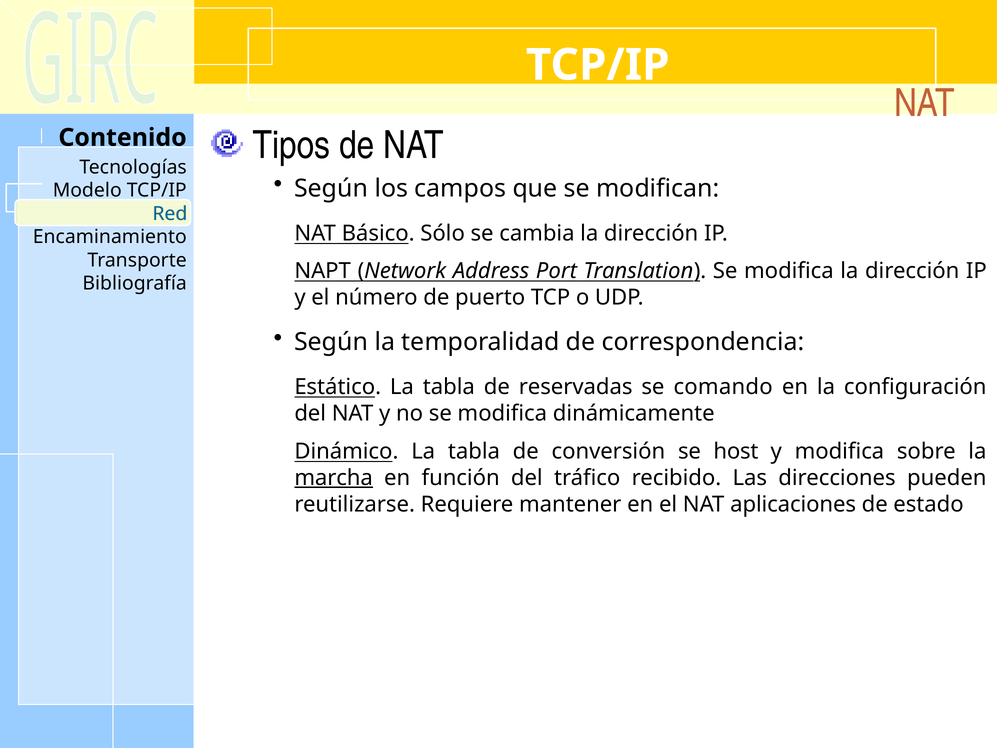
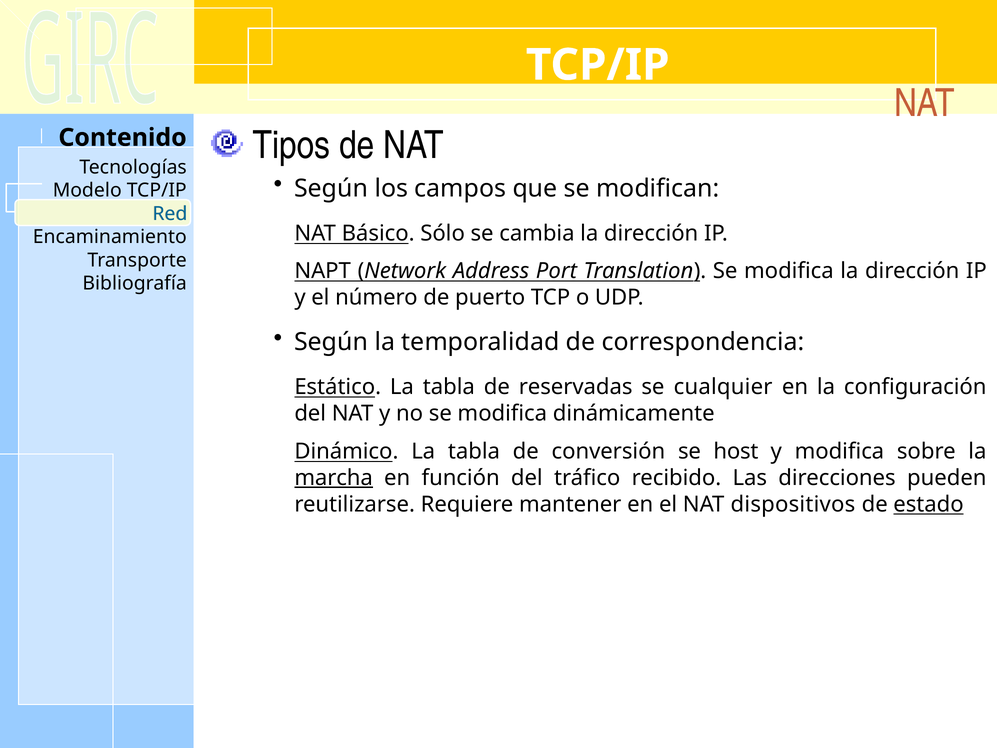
comando: comando -> cualquier
aplicaciones: aplicaciones -> dispositivos
estado underline: none -> present
